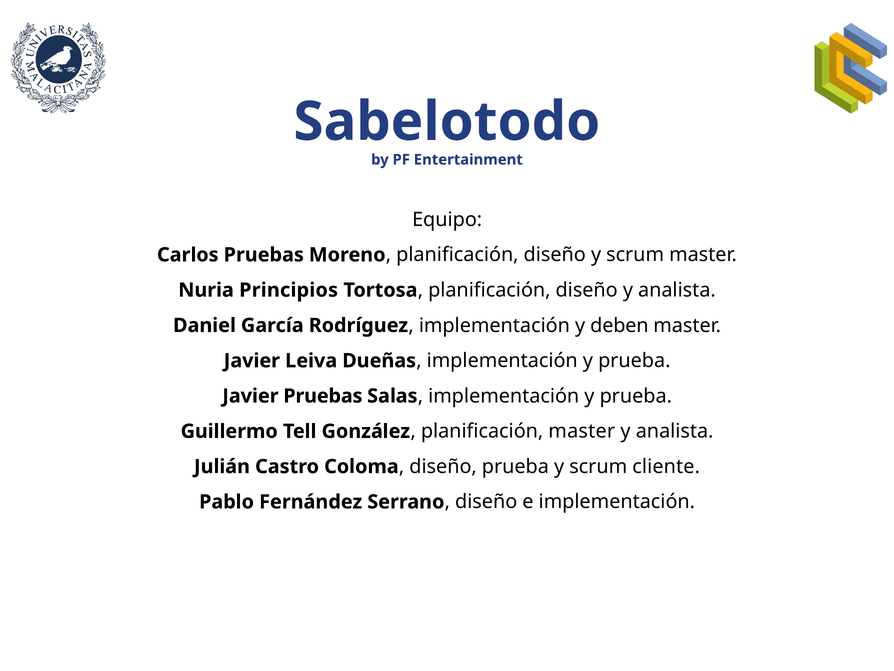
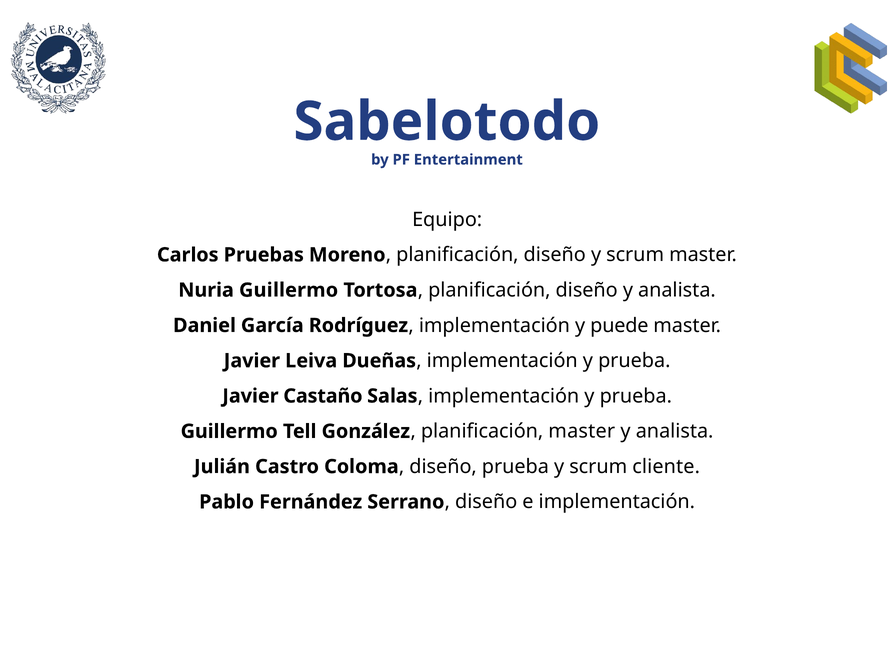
Nuria Principios: Principios -> Guillermo
deben: deben -> puede
Javier Pruebas: Pruebas -> Castaño
